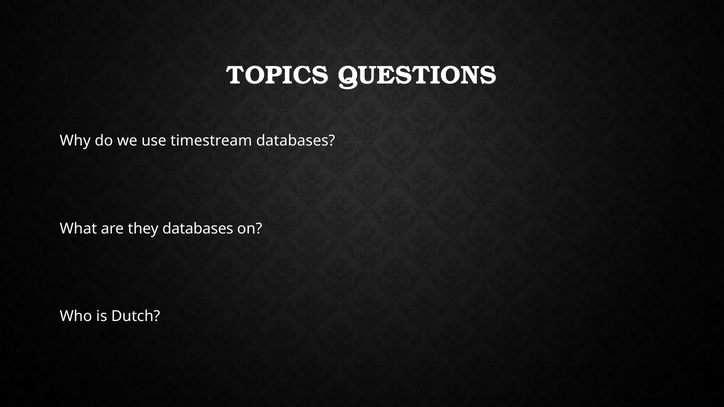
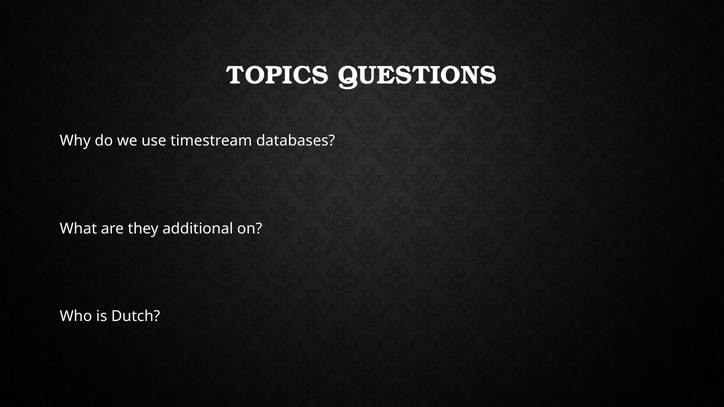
they databases: databases -> additional
